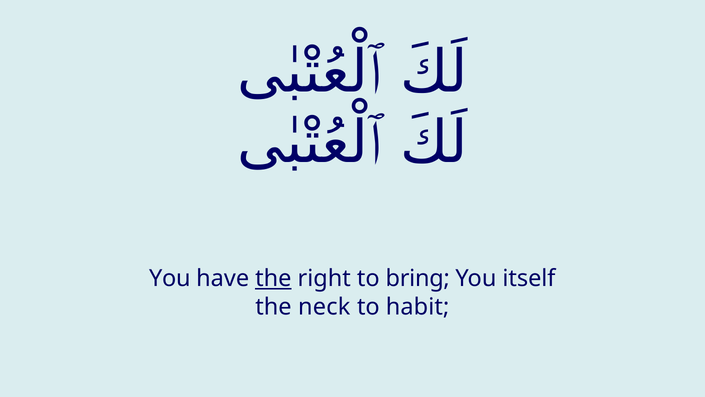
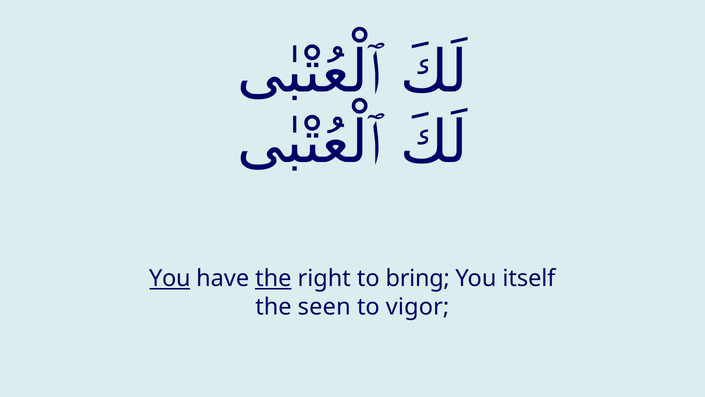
You at (170, 278) underline: none -> present
neck: neck -> seen
habit: habit -> vigor
